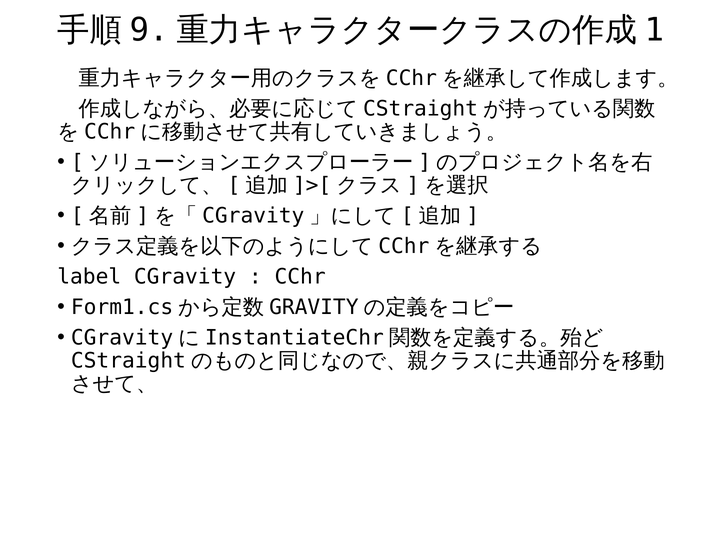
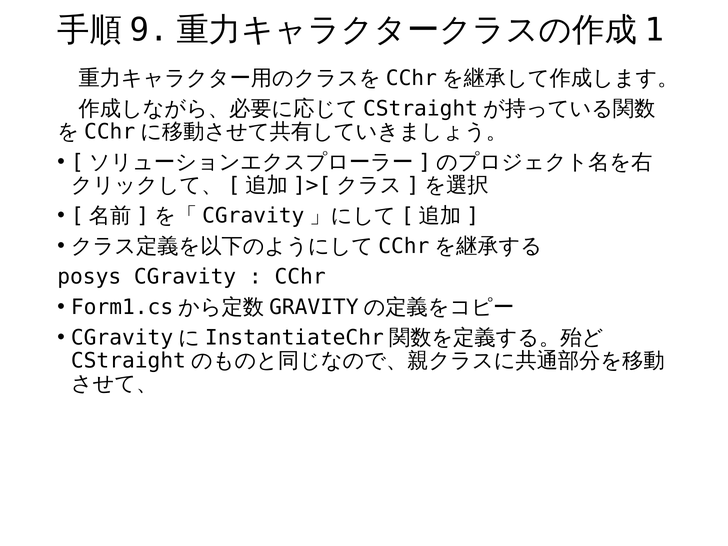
label: label -> posys
